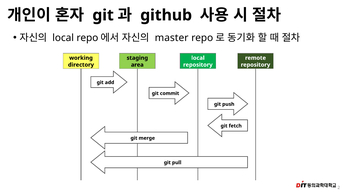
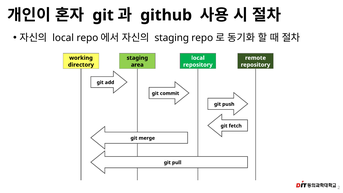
master at (172, 38): master -> staging
